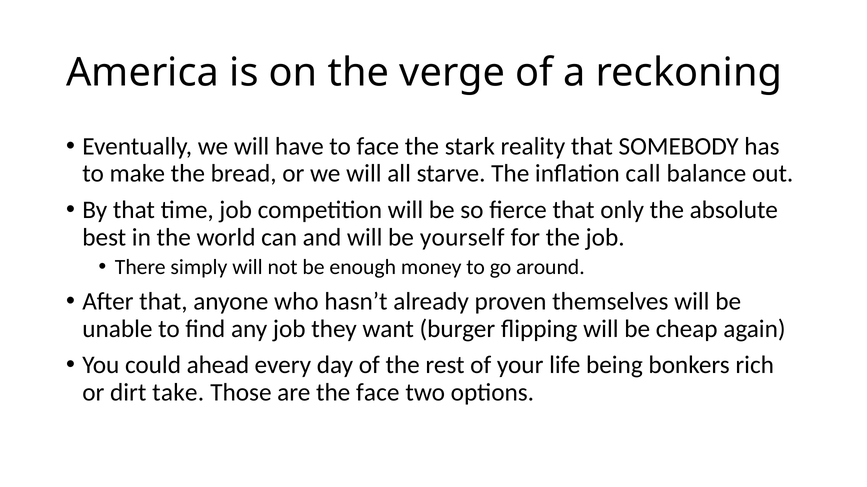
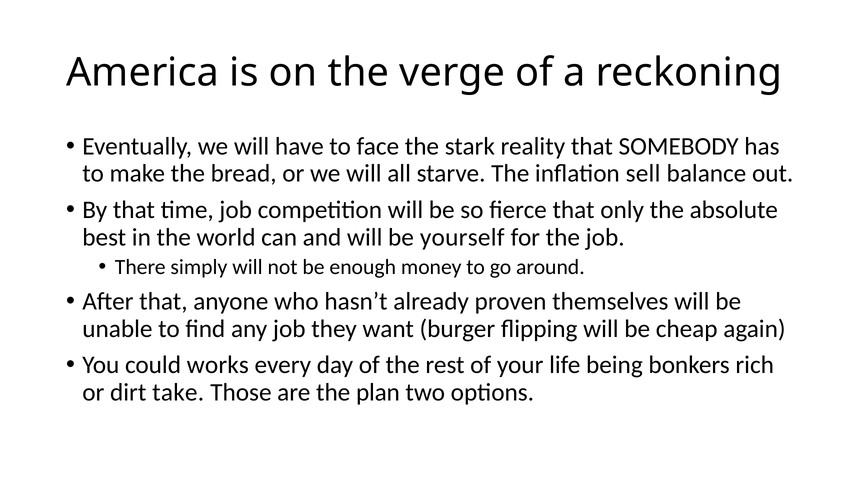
call: call -> sell
ahead: ahead -> works
the face: face -> plan
